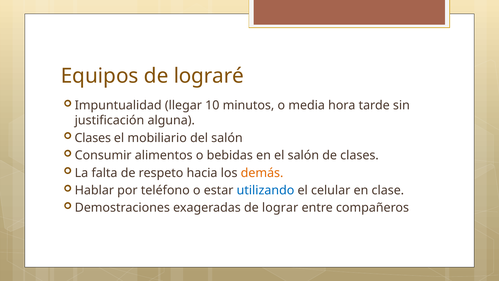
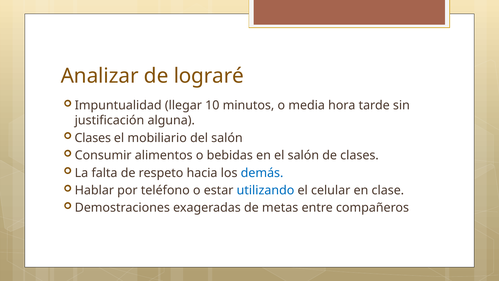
Equipos: Equipos -> Analizar
demás colour: orange -> blue
lograr: lograr -> metas
